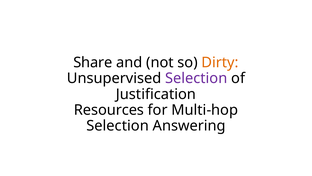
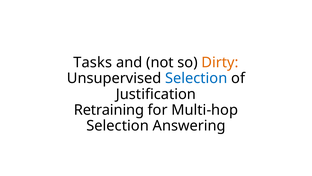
Share: Share -> Tasks
Selection at (196, 78) colour: purple -> blue
Resources: Resources -> Retraining
